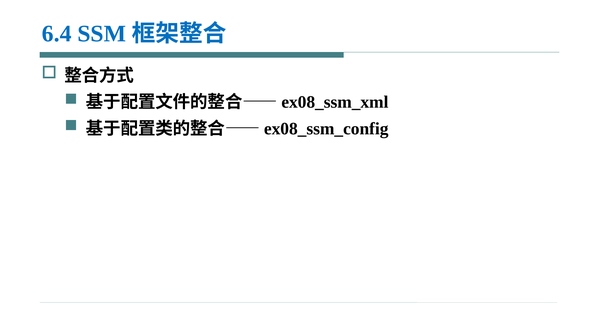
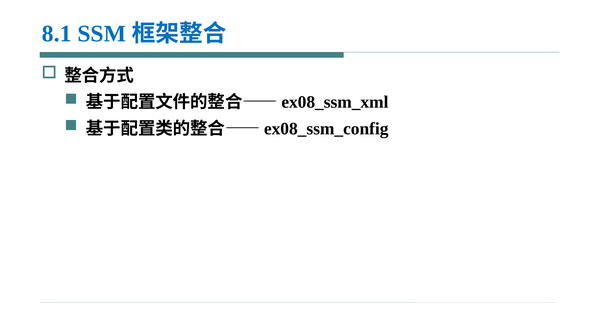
6.4: 6.4 -> 8.1
